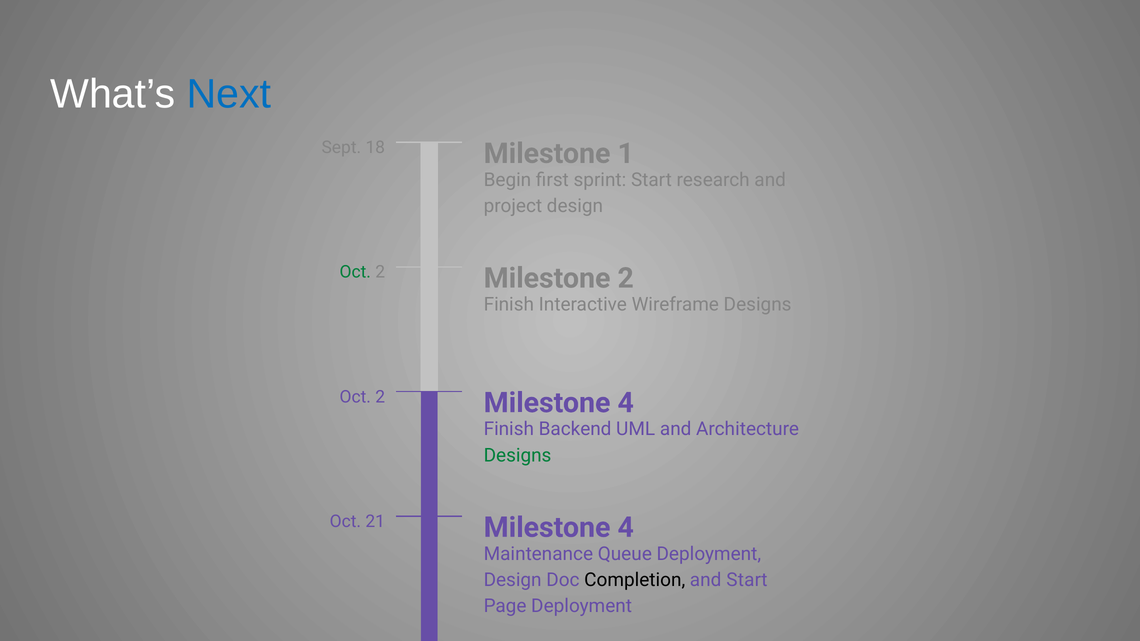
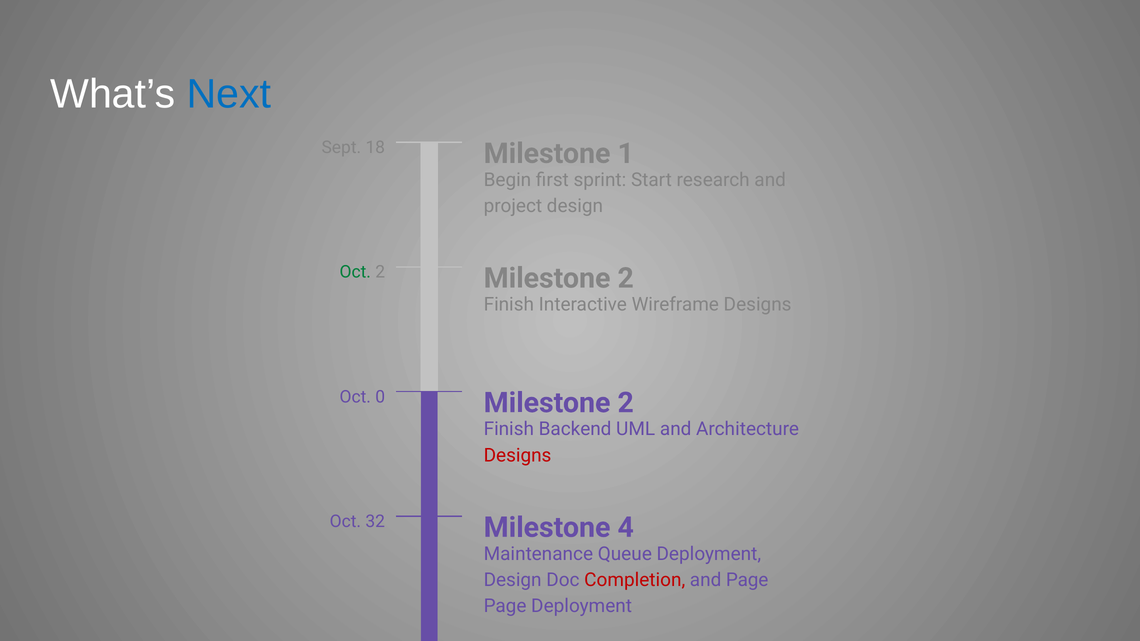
2 at (380, 397): 2 -> 0
4 at (626, 403): 4 -> 2
Designs at (518, 455) colour: green -> red
21: 21 -> 32
Completion colour: black -> red
and Start: Start -> Page
